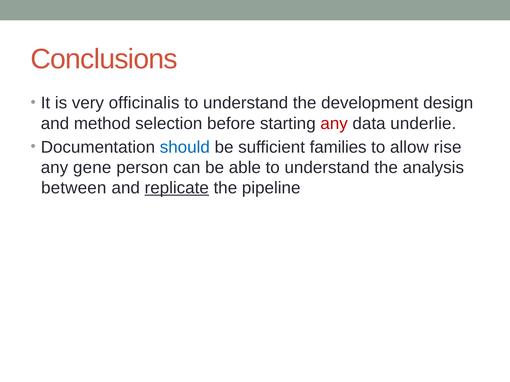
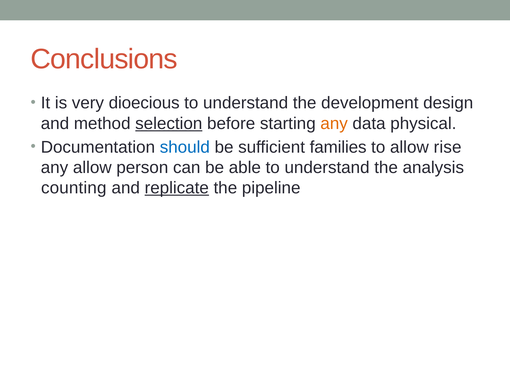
officinalis: officinalis -> dioecious
selection underline: none -> present
any at (334, 124) colour: red -> orange
underlie: underlie -> physical
any gene: gene -> allow
between: between -> counting
